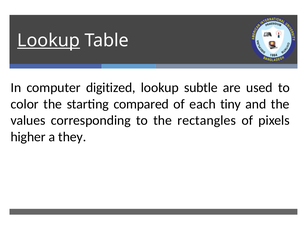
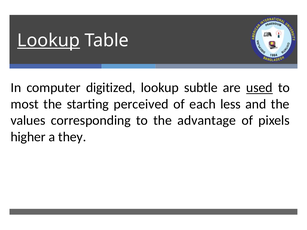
used underline: none -> present
color: color -> most
compared: compared -> perceived
tiny: tiny -> less
rectangles: rectangles -> advantage
